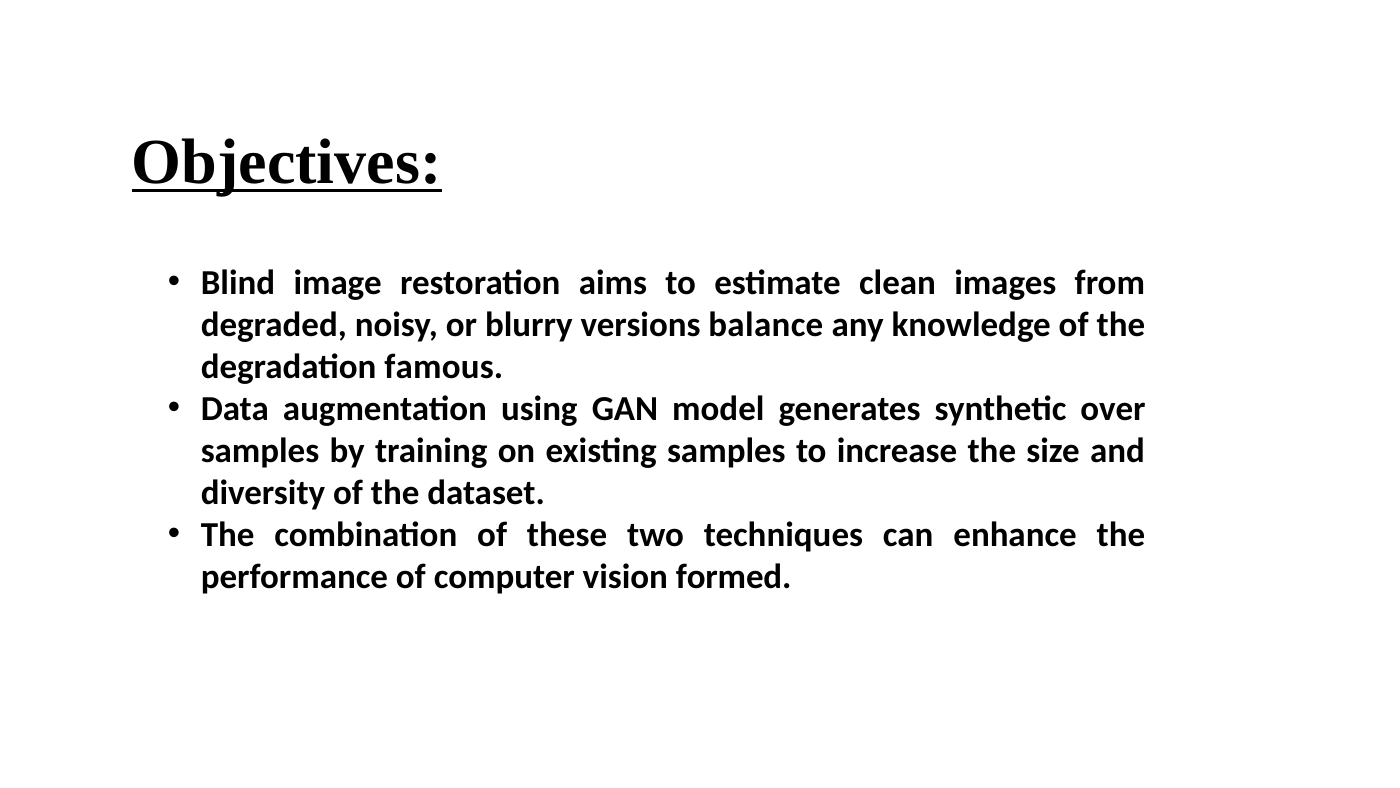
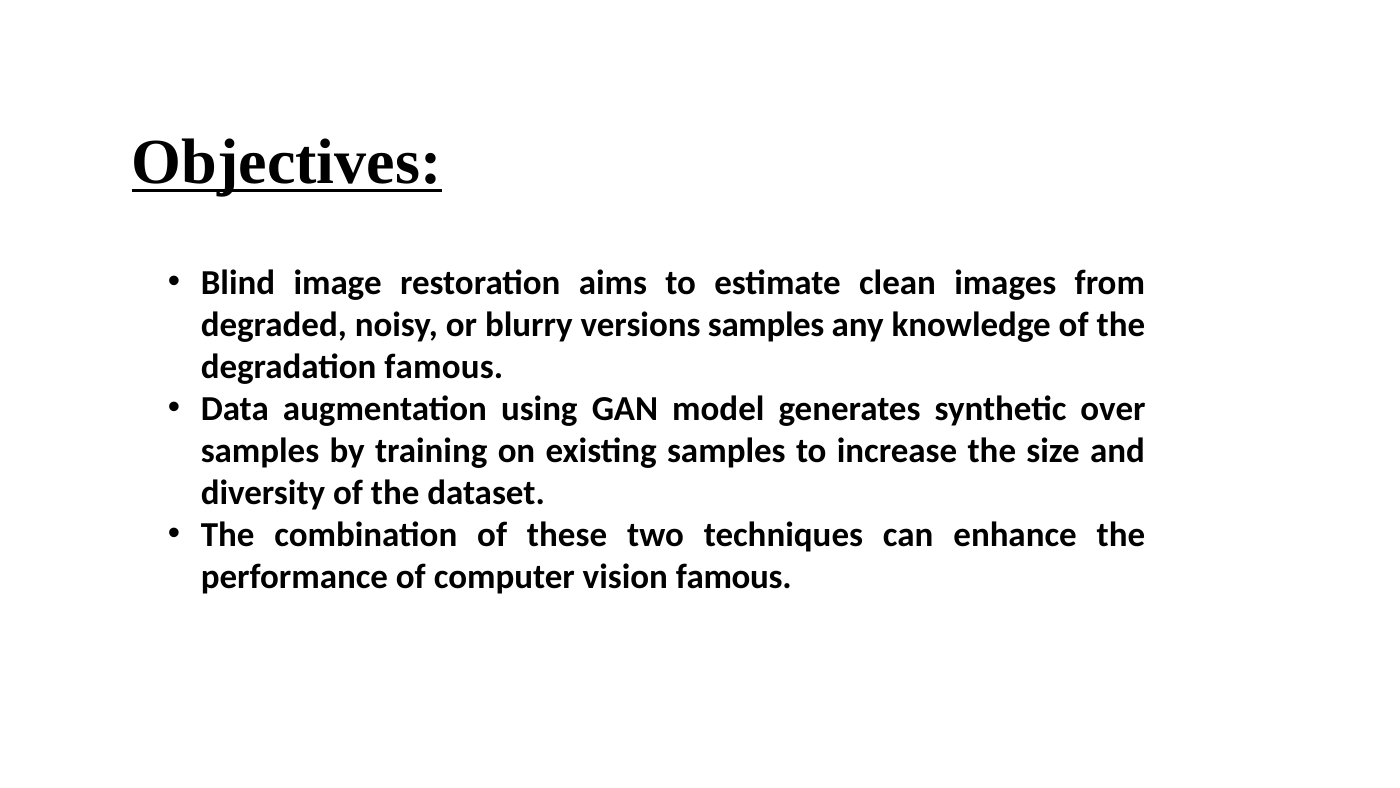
versions balance: balance -> samples
vision formed: formed -> famous
